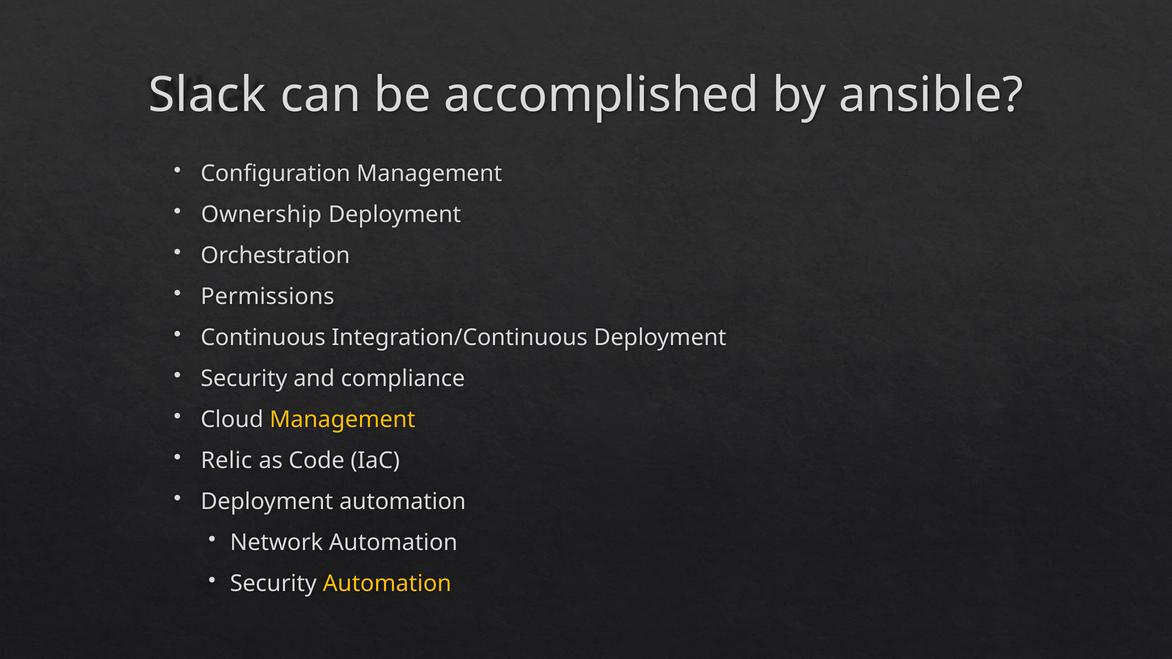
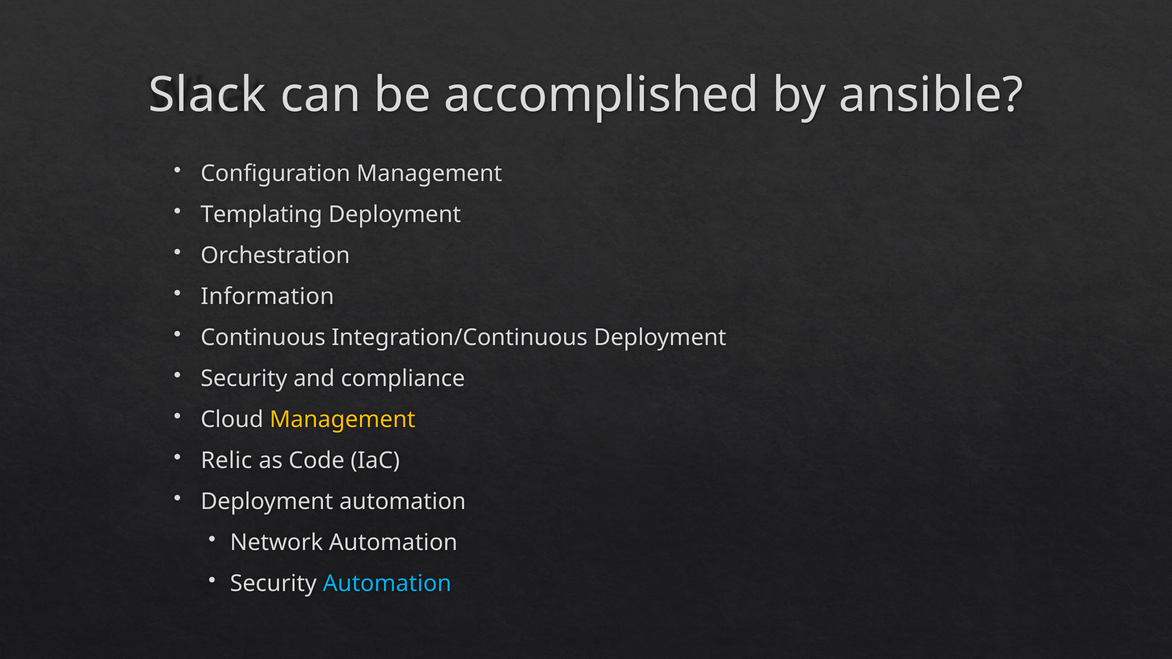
Ownership: Ownership -> Templating
Permissions: Permissions -> Information
Automation at (387, 584) colour: yellow -> light blue
